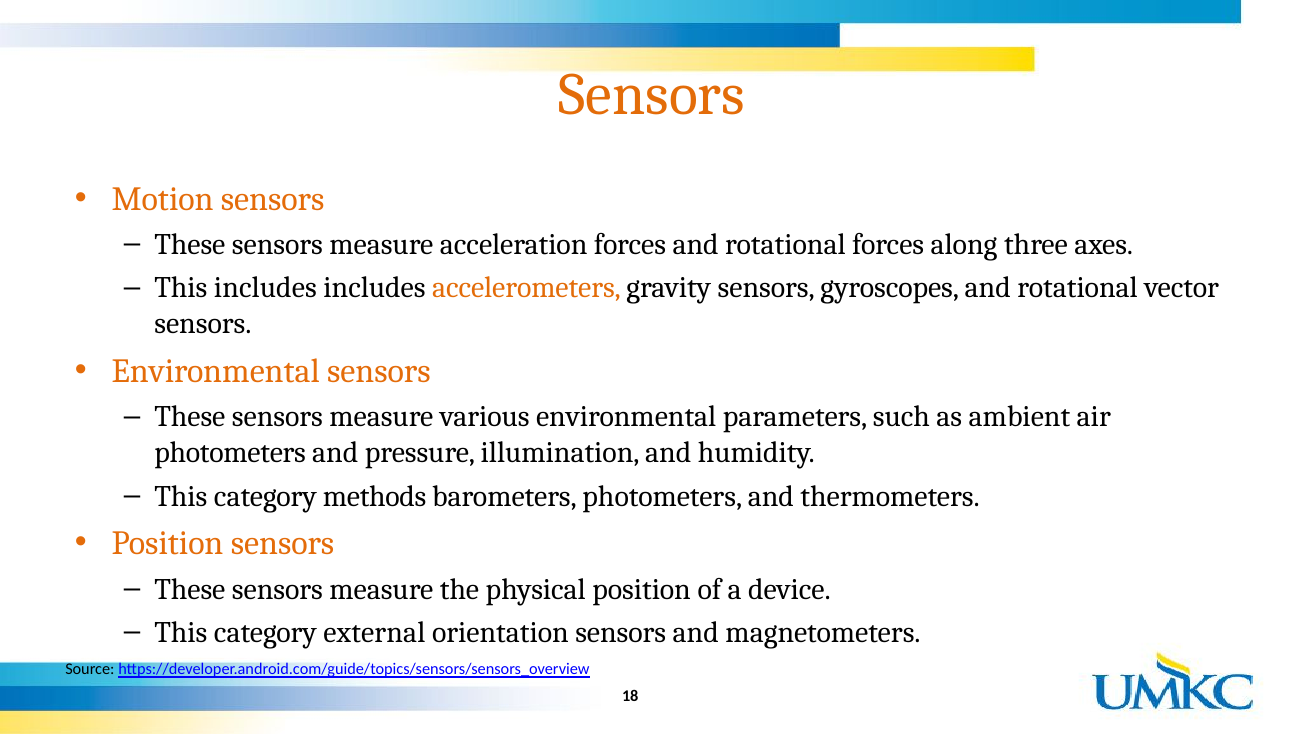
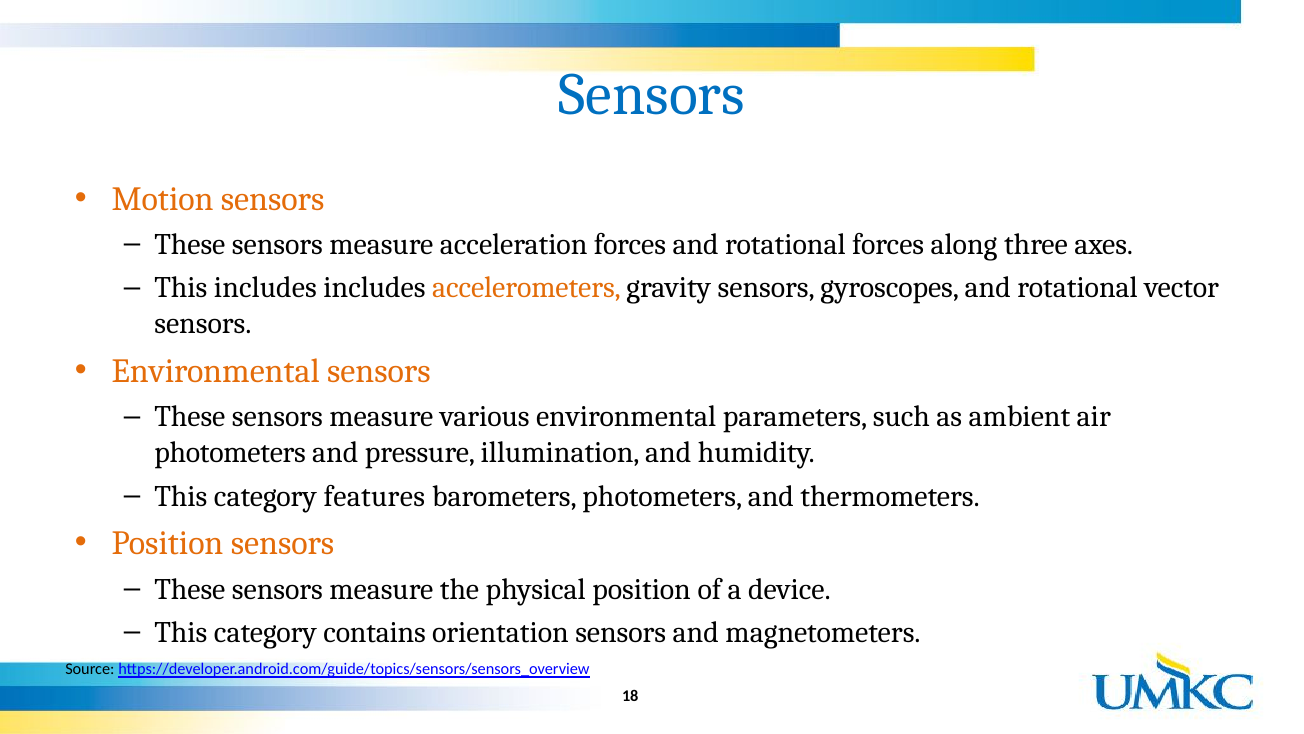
Sensors at (652, 95) colour: orange -> blue
methods: methods -> features
external: external -> contains
